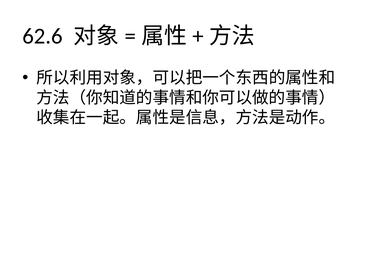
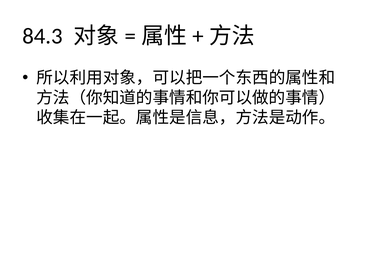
62.6: 62.6 -> 84.3
